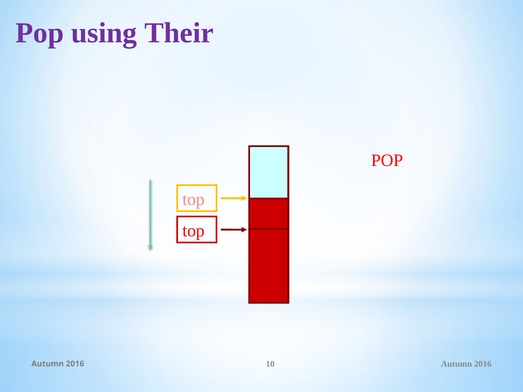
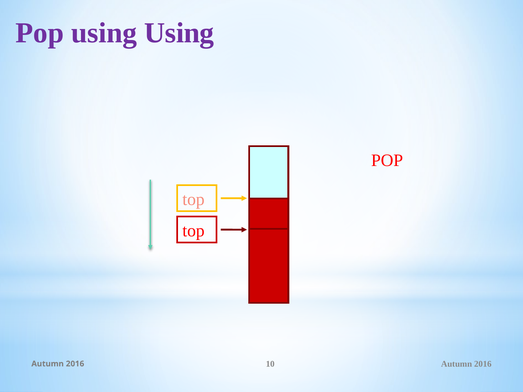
using Their: Their -> Using
